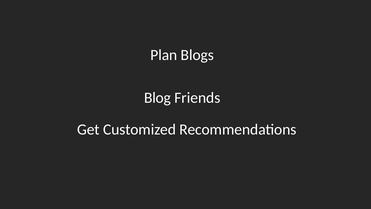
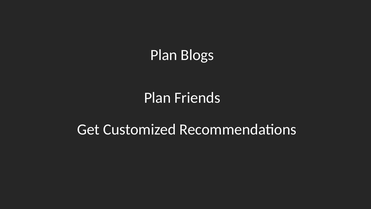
Blog at (158, 98): Blog -> Plan
